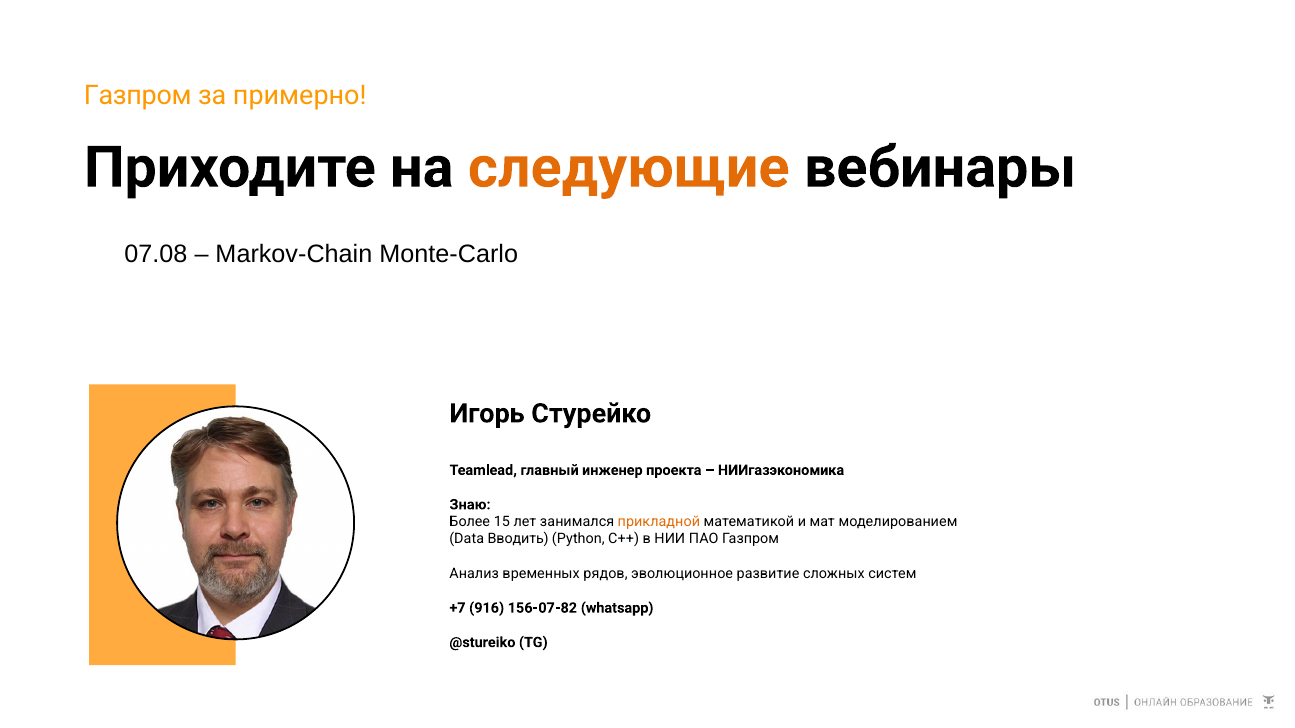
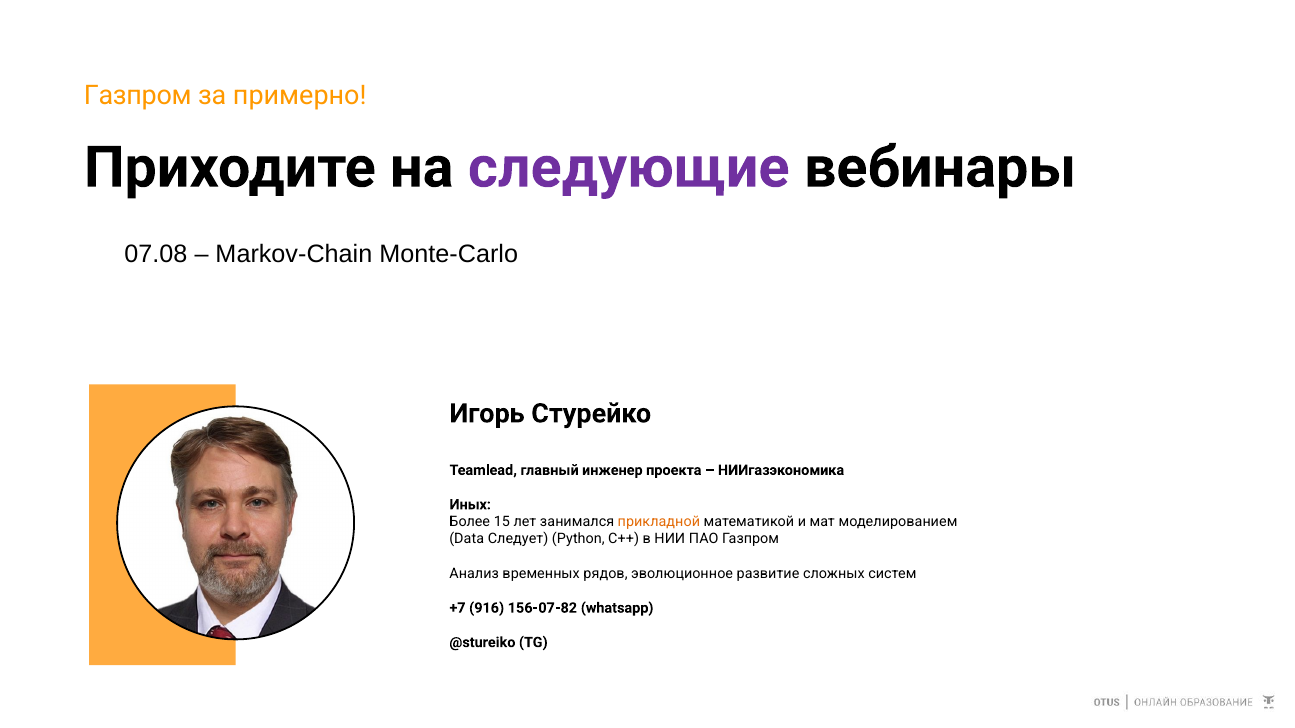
следующие colour: orange -> purple
Знаю: Знаю -> Иных
Вводить: Вводить -> Следует
